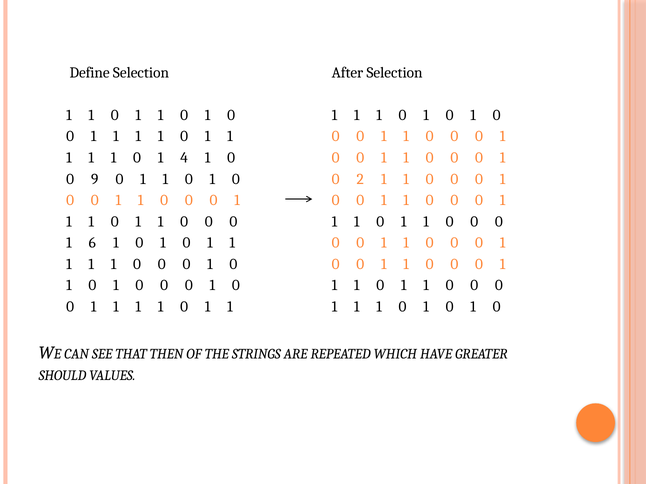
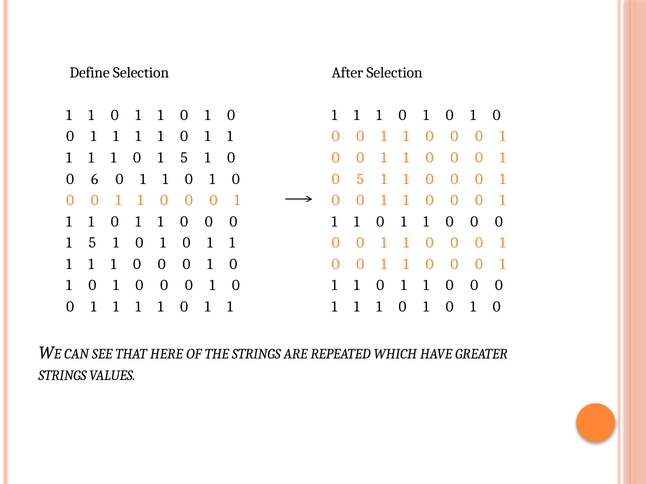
1 0 1 4: 4 -> 5
9: 9 -> 6
0 2: 2 -> 5
6 at (92, 243): 6 -> 5
THEN: THEN -> HERE
SHOULD at (62, 376): SHOULD -> STRINGS
